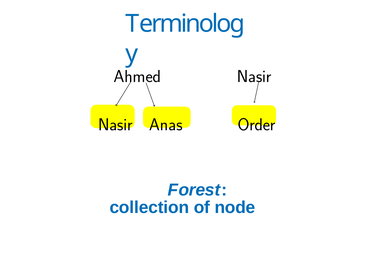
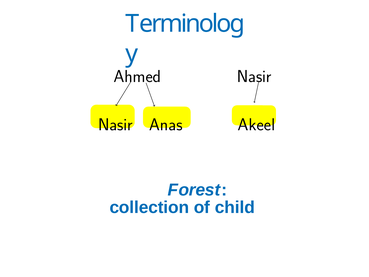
Order: Order -> Akeel
node: node -> child
